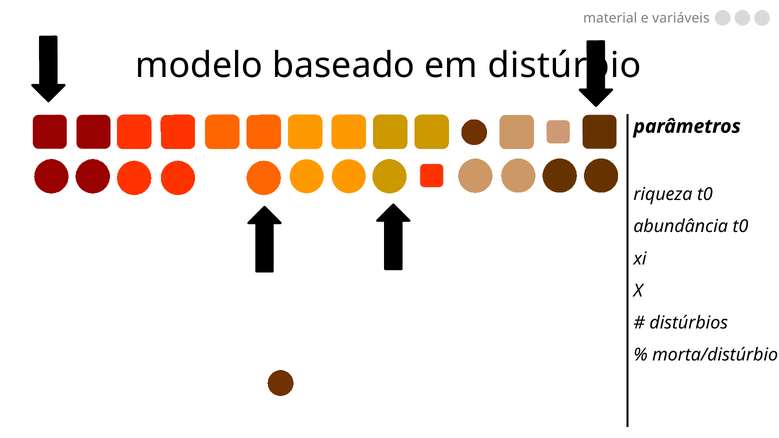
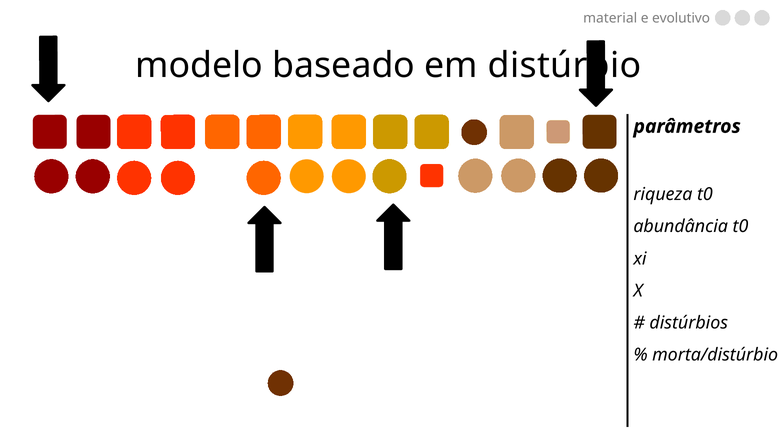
variáveis: variáveis -> evolutivo
